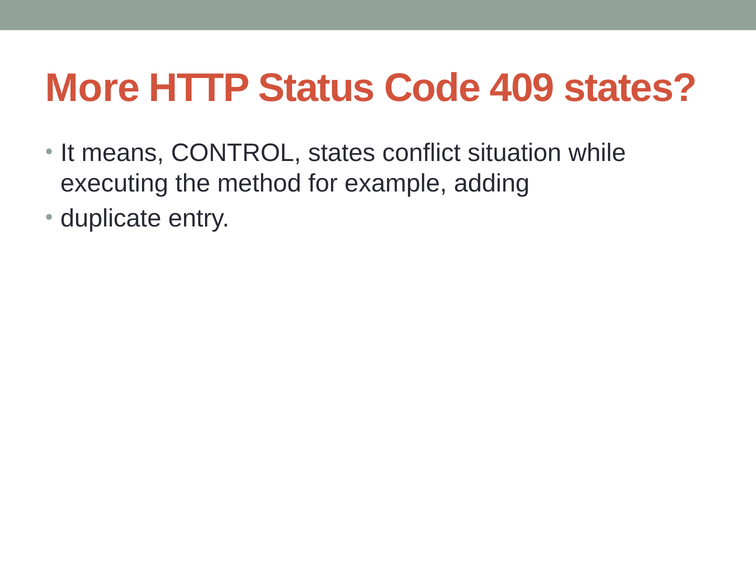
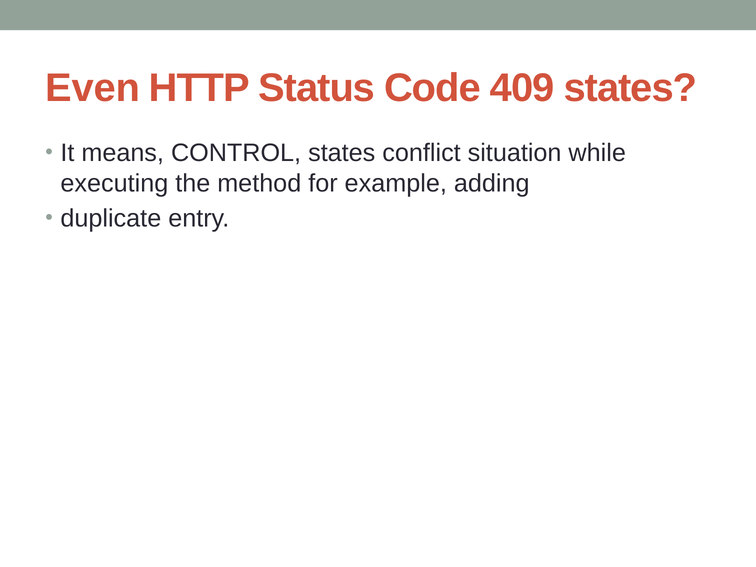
More: More -> Even
